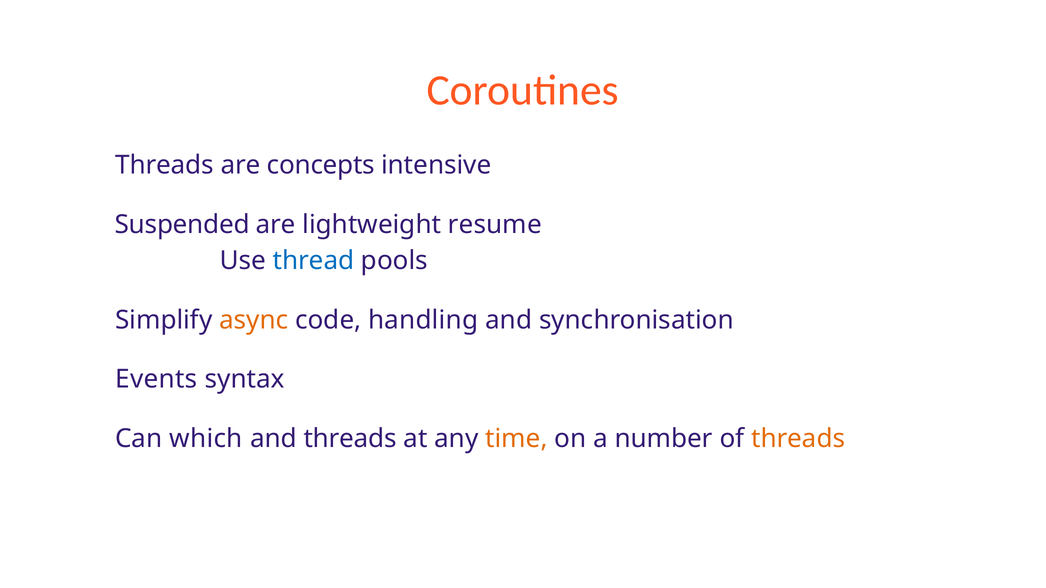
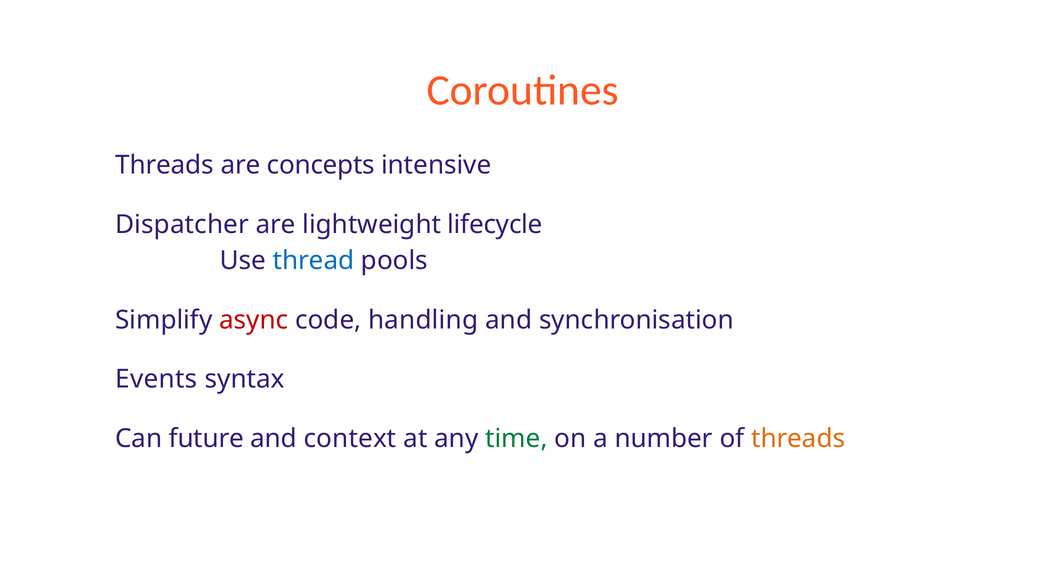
Suspended: Suspended -> Dispatcher
resume: resume -> lifecycle
async colour: orange -> red
which: which -> future
and threads: threads -> context
time colour: orange -> green
